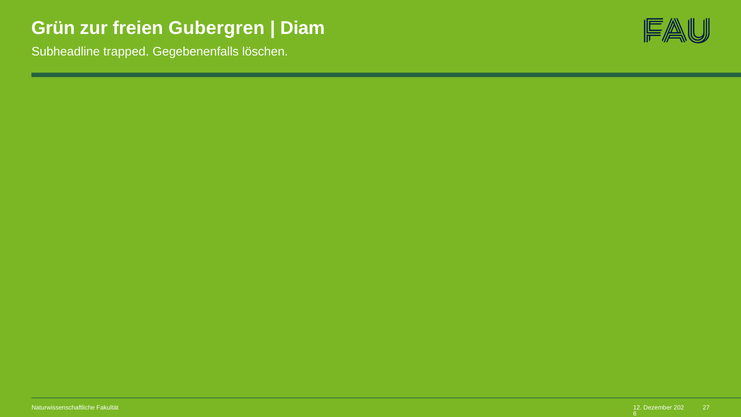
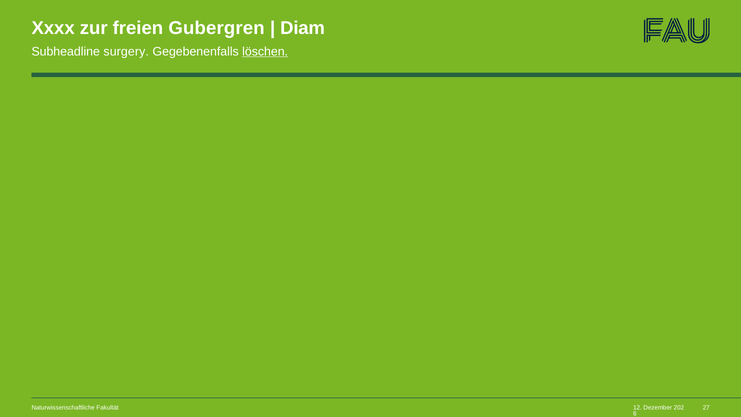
Grün: Grün -> Xxxx
trapped: trapped -> surgery
löschen underline: none -> present
